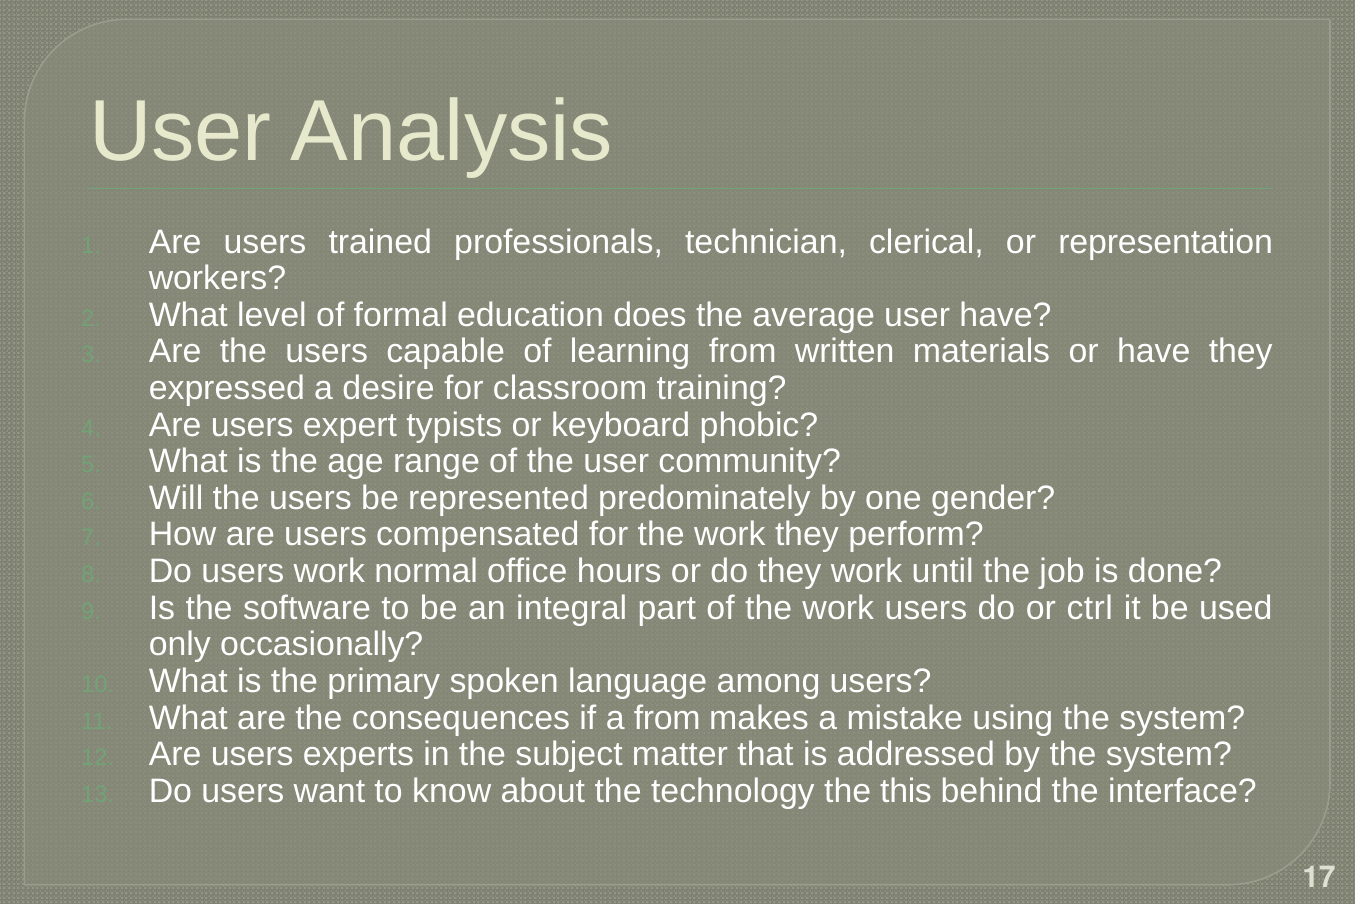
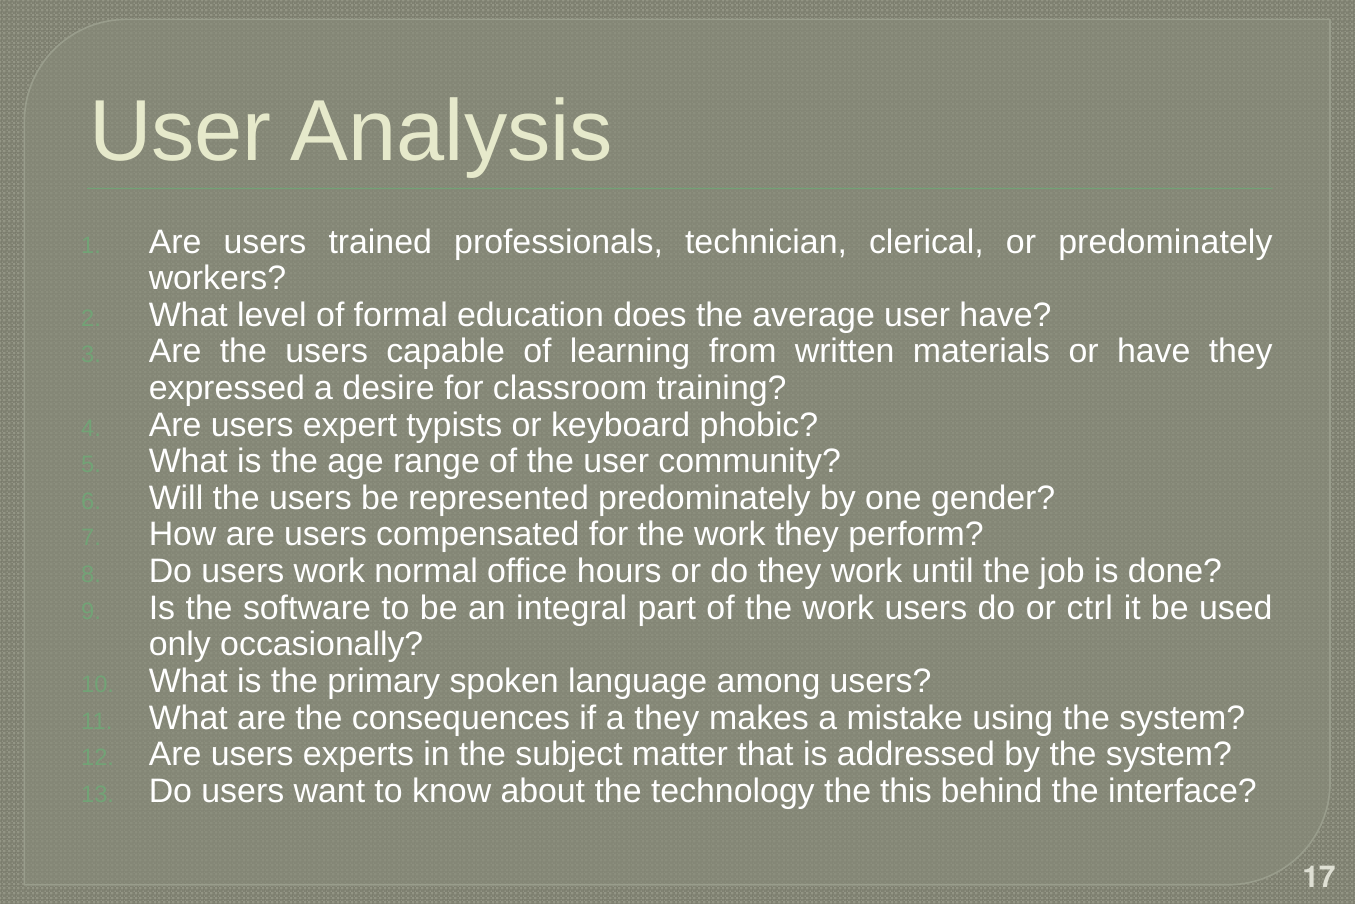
or representation: representation -> predominately
a from: from -> they
